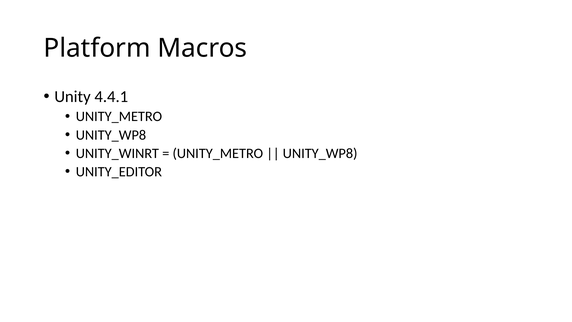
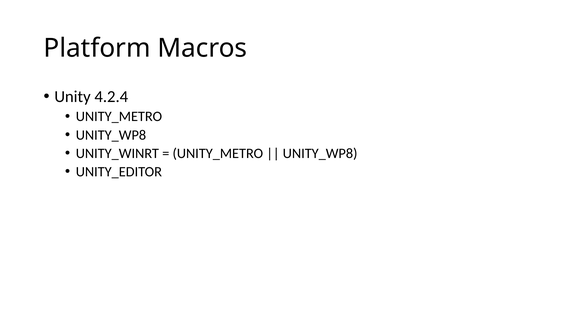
4.4.1: 4.4.1 -> 4.2.4
